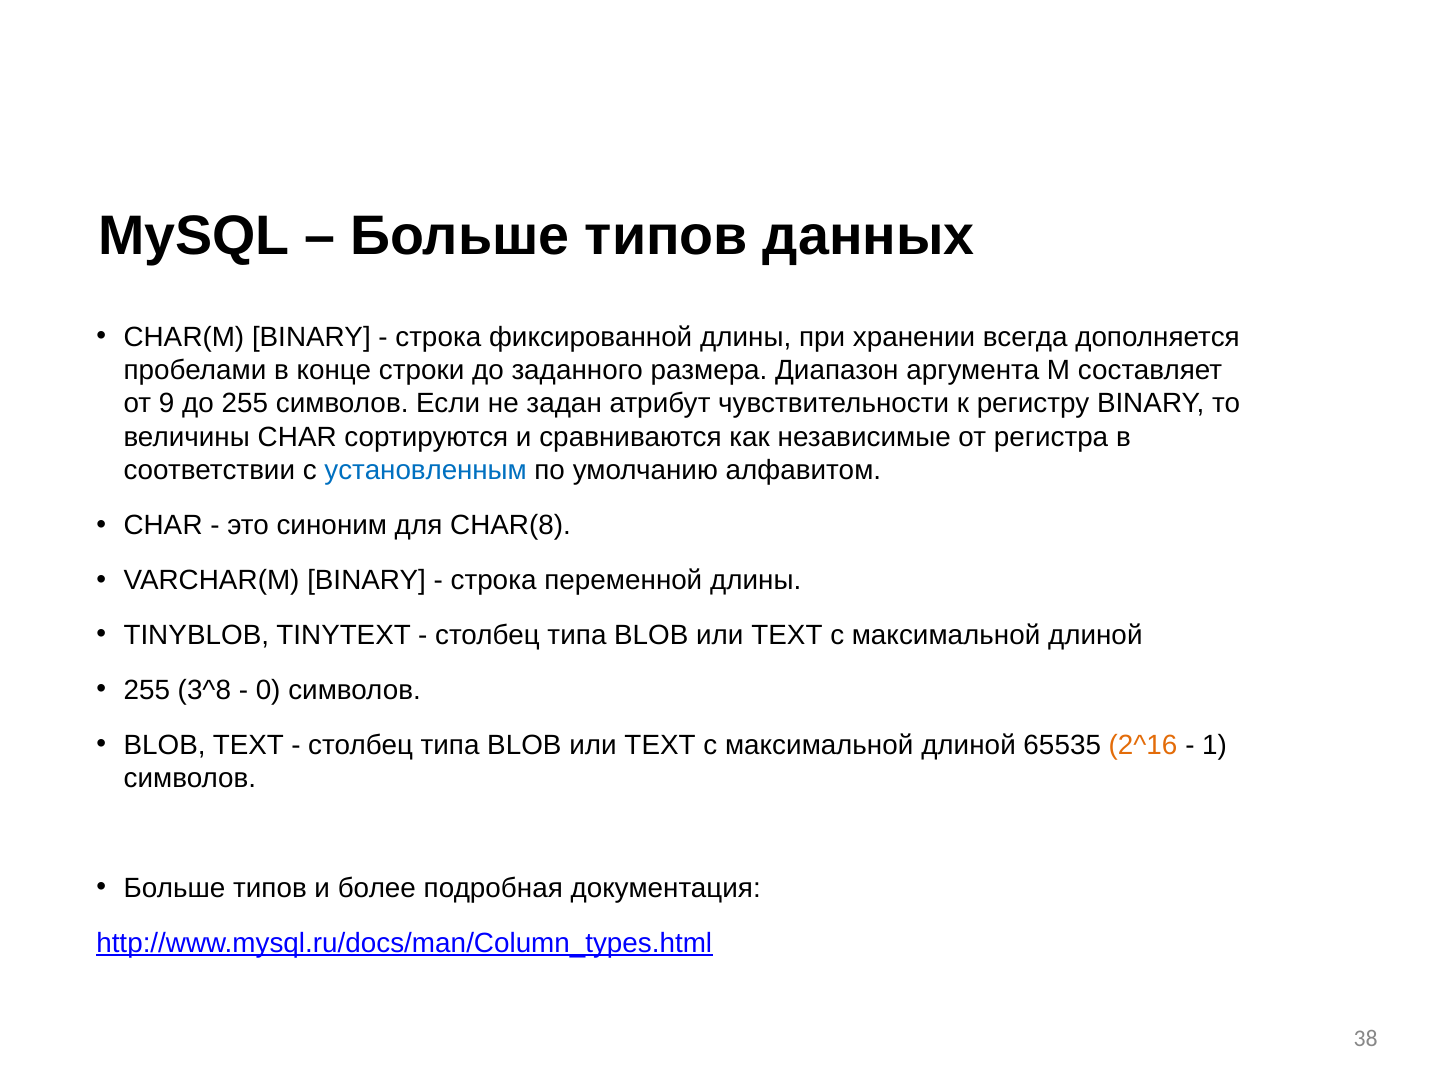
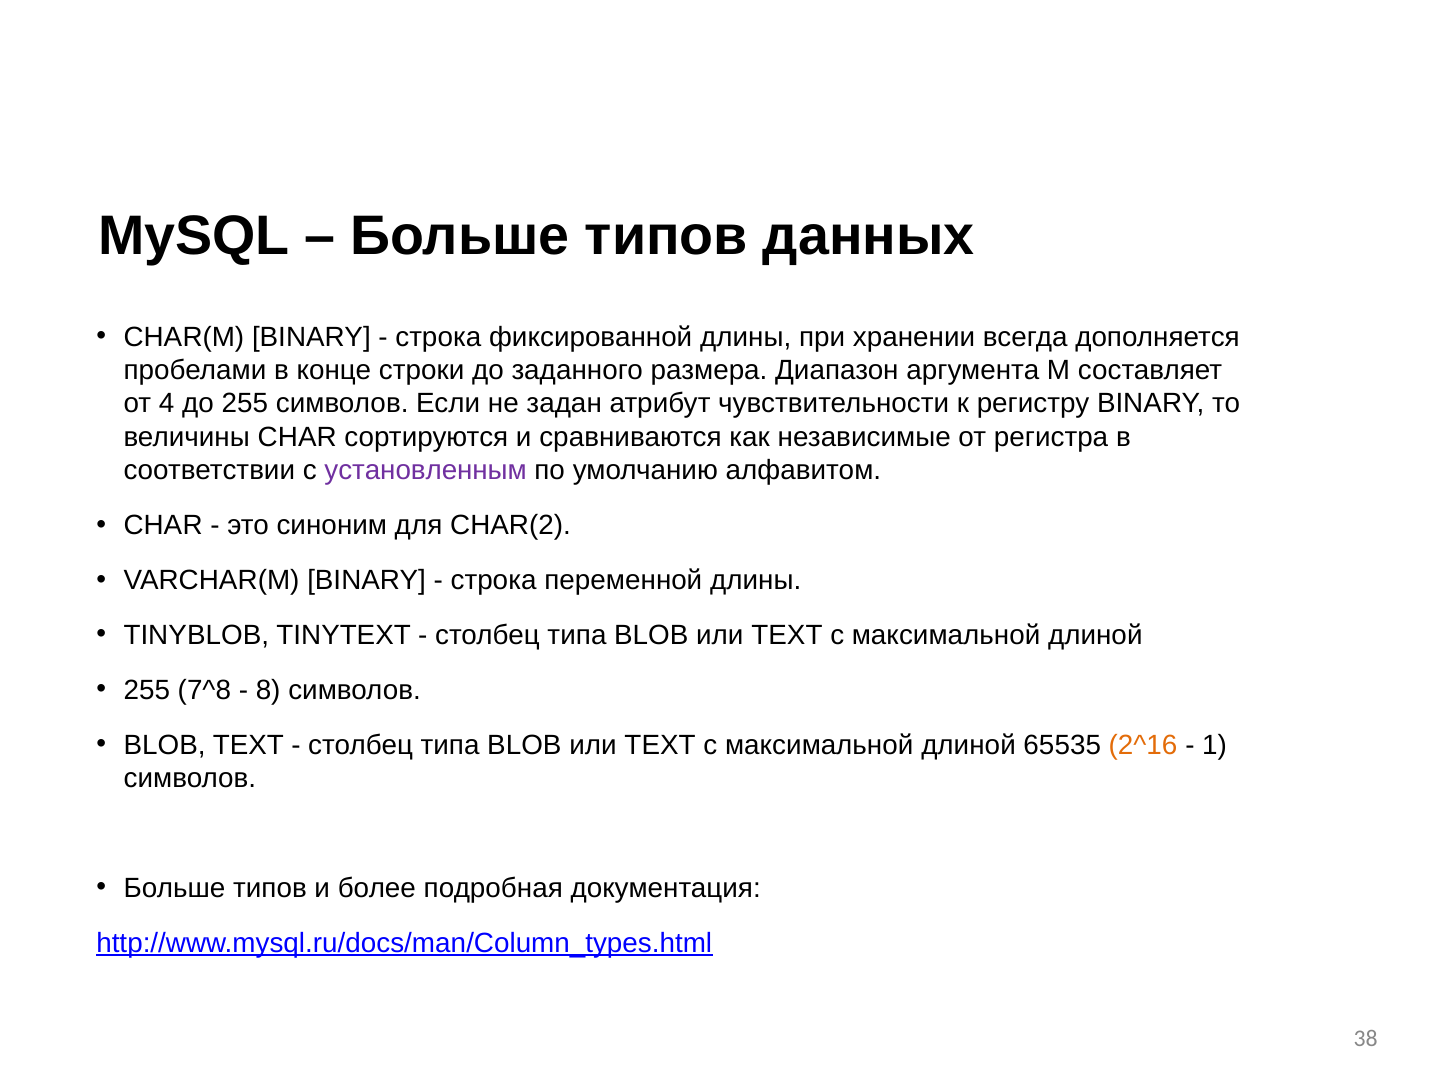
9: 9 -> 4
установленным colour: blue -> purple
CHAR(8: CHAR(8 -> CHAR(2
3^8: 3^8 -> 7^8
0: 0 -> 8
